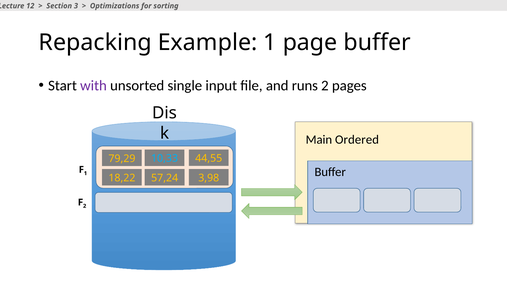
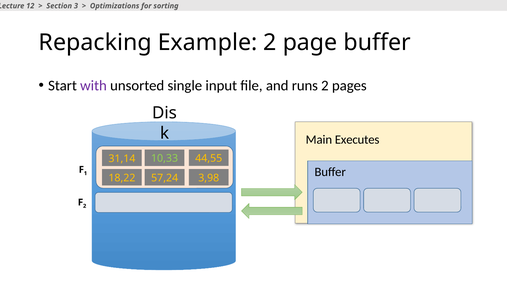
Example 1: 1 -> 2
Ordered: Ordered -> Executes
10,33 colour: light blue -> light green
79,29: 79,29 -> 31,14
